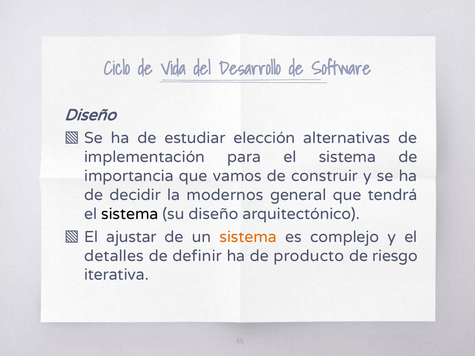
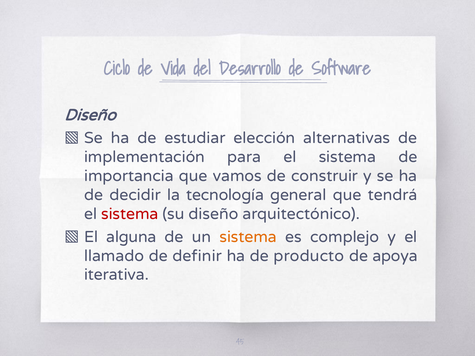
modernos: modernos -> tecnología
sistema at (130, 214) colour: black -> red
ajustar: ajustar -> alguna
detalles: detalles -> llamado
riesgo: riesgo -> apoya
